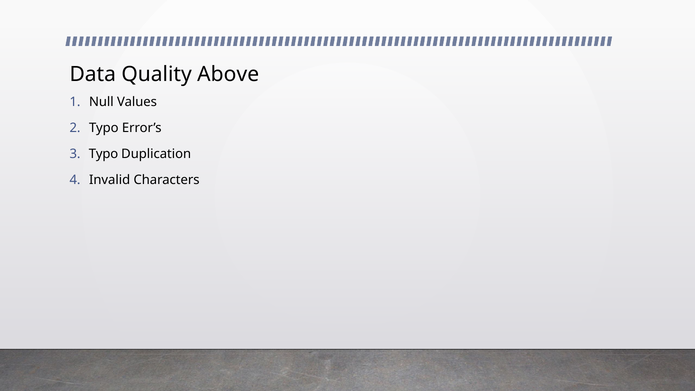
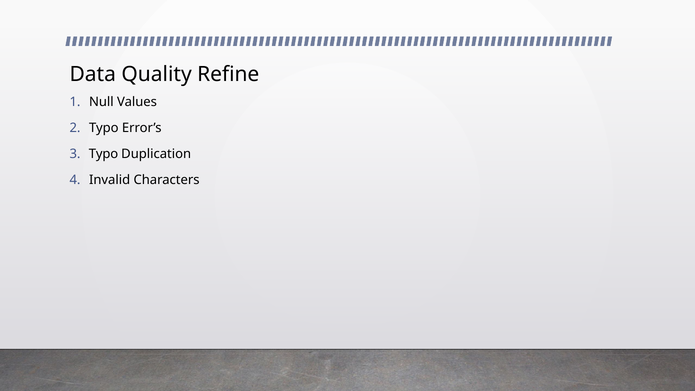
Above: Above -> Refine
